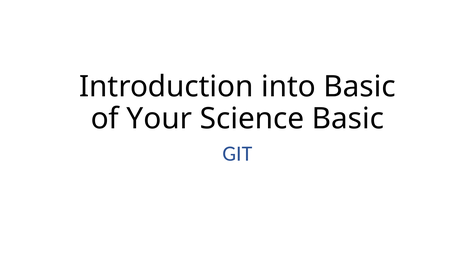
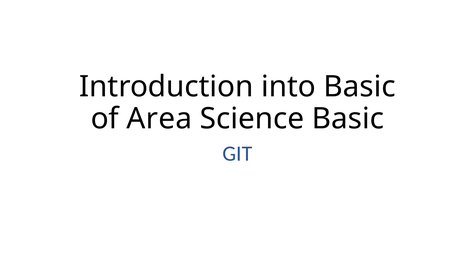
Your: Your -> Area
